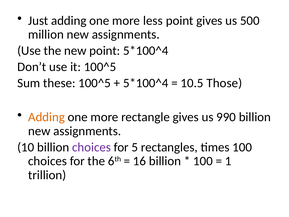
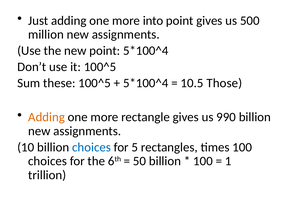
less: less -> into
choices at (91, 147) colour: purple -> blue
16: 16 -> 50
